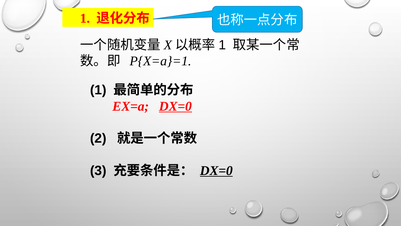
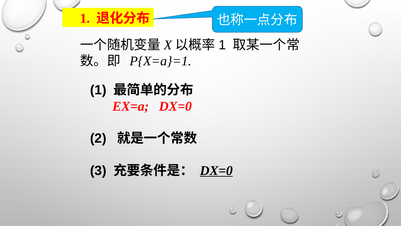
DX=0 at (175, 106) underline: present -> none
